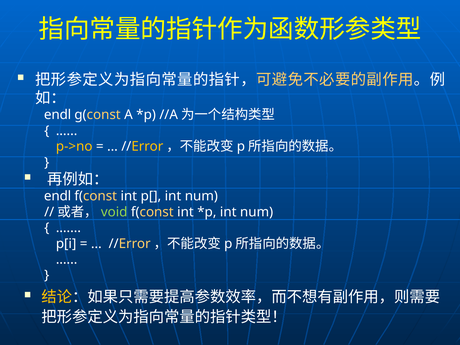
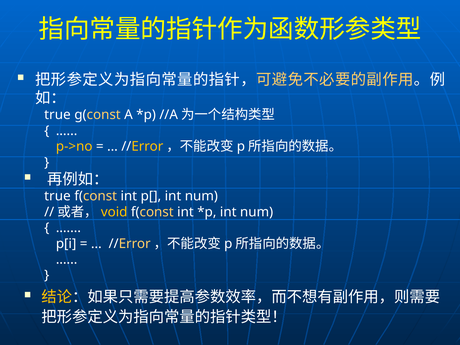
endl at (58, 115): endl -> true
endl at (58, 196): endl -> true
void colour: light green -> yellow
